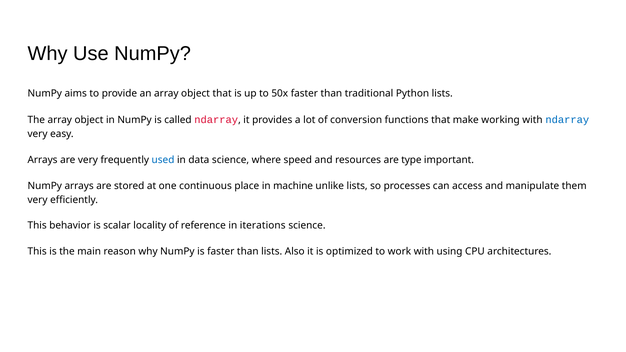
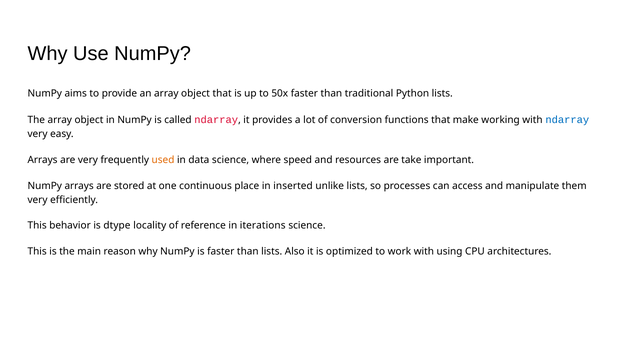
used colour: blue -> orange
type: type -> take
machine: machine -> inserted
scalar: scalar -> dtype
